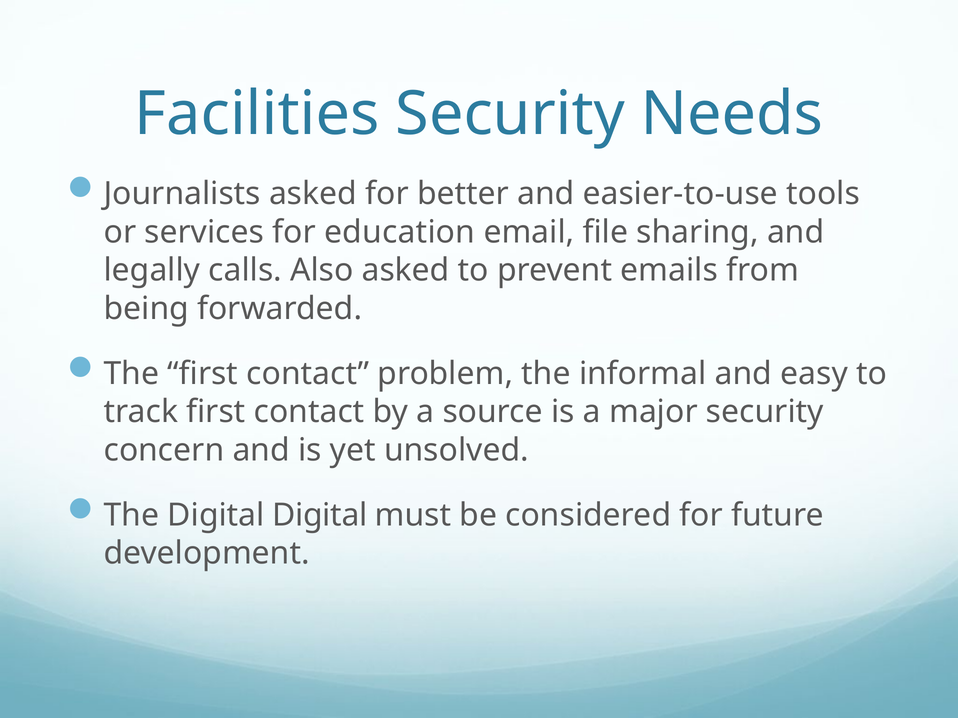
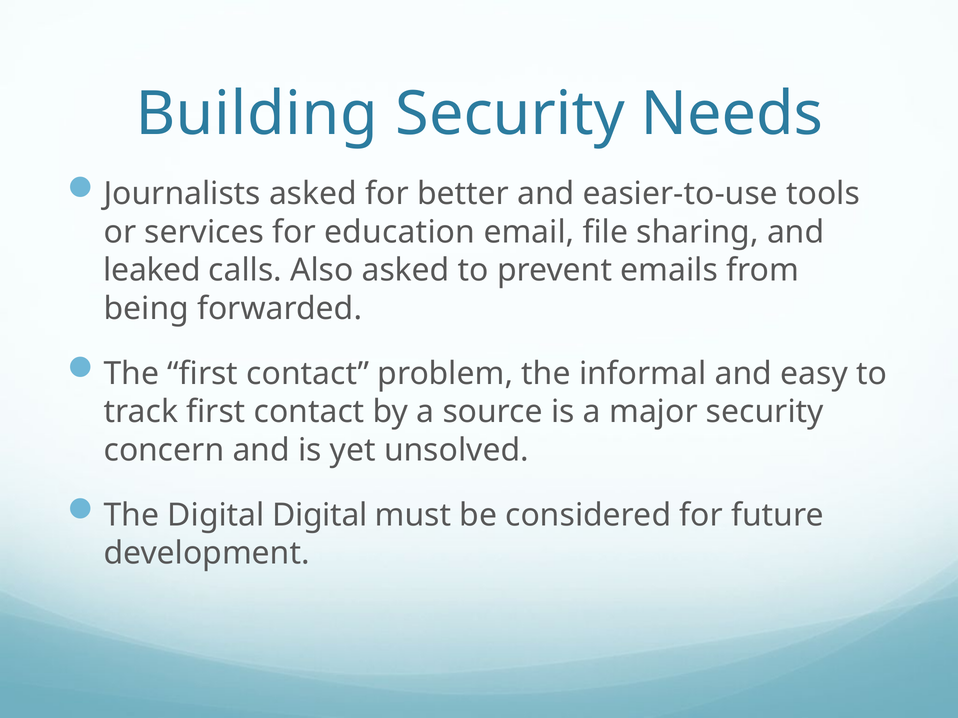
Facilities: Facilities -> Building
legally: legally -> leaked
